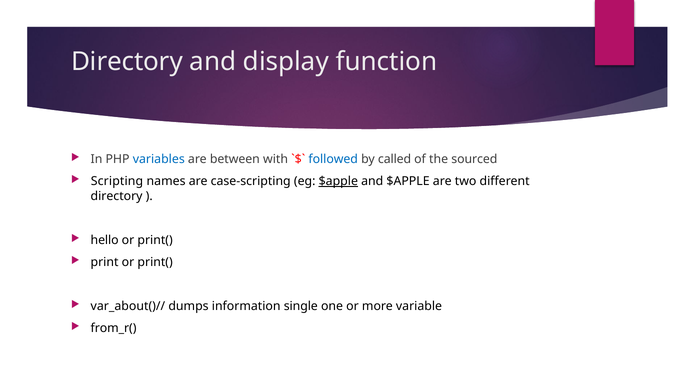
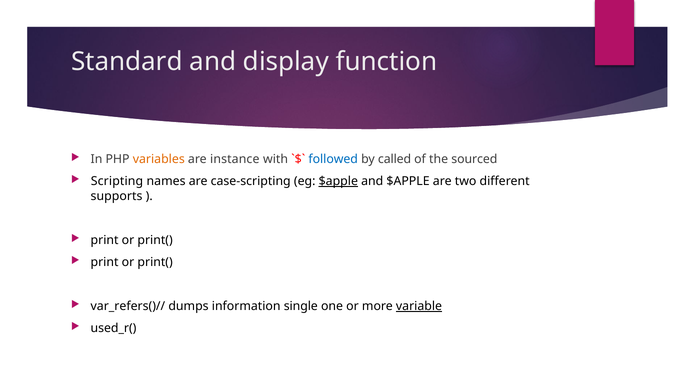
Directory at (127, 62): Directory -> Standard
variables colour: blue -> orange
between: between -> instance
directory at (117, 196): directory -> supports
hello at (105, 240): hello -> print
var_about()//: var_about()// -> var_refers()//
variable underline: none -> present
from_r(: from_r( -> used_r(
